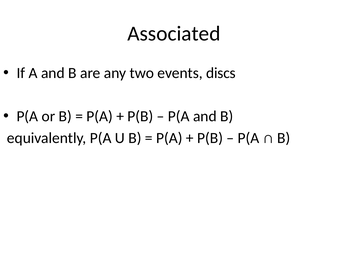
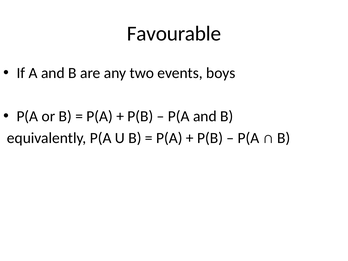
Associated: Associated -> Favourable
discs: discs -> boys
